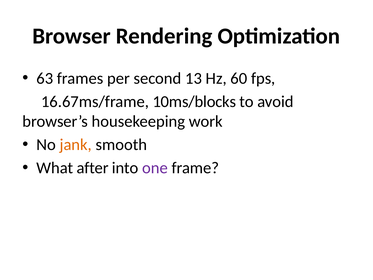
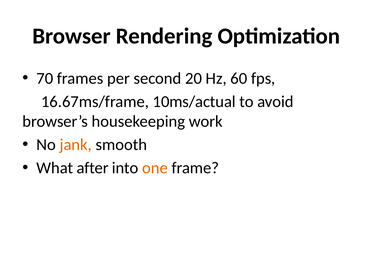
63: 63 -> 70
13: 13 -> 20
10ms/blocks: 10ms/blocks -> 10ms/actual
one colour: purple -> orange
